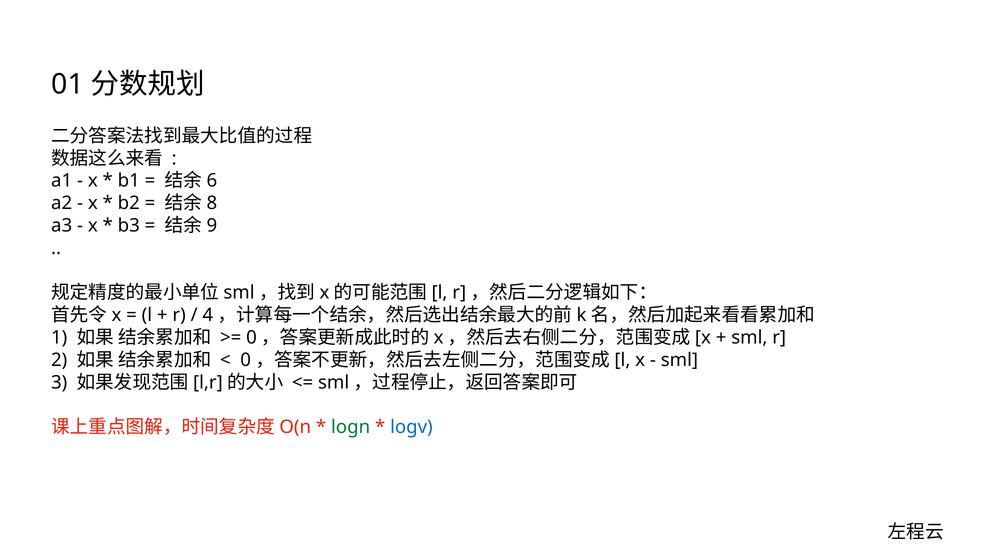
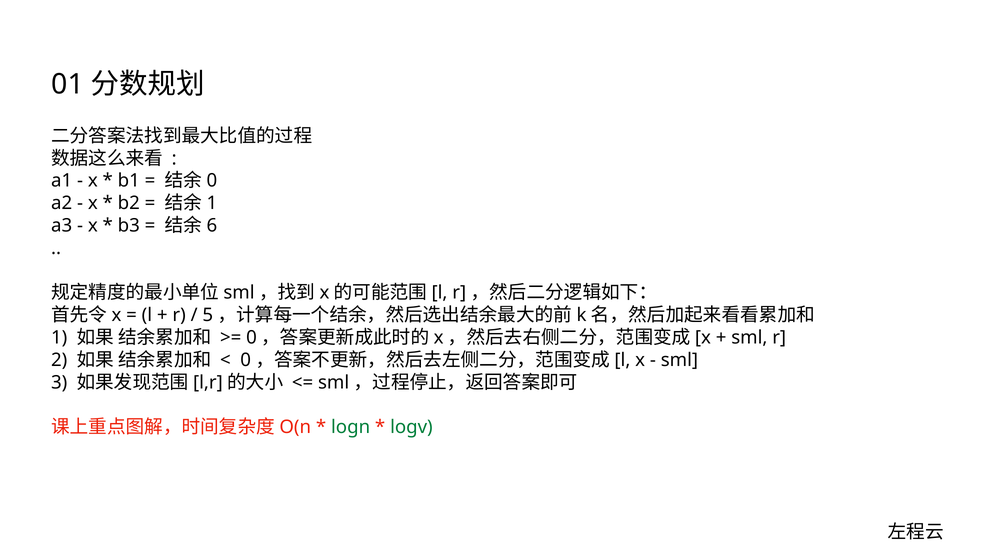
6 at (212, 181): 6 -> 0
8 at (212, 203): 8 -> 1
9: 9 -> 6
4: 4 -> 5
logv colour: blue -> green
